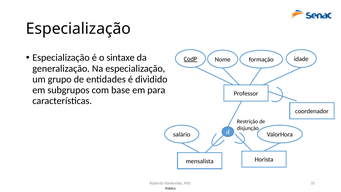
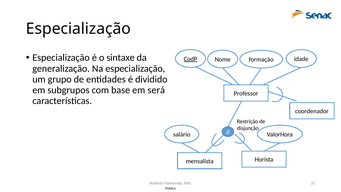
para: para -> será
